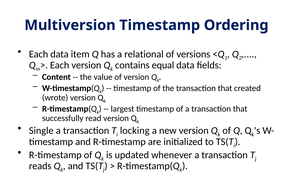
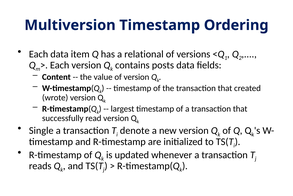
equal: equal -> posts
locking: locking -> denote
